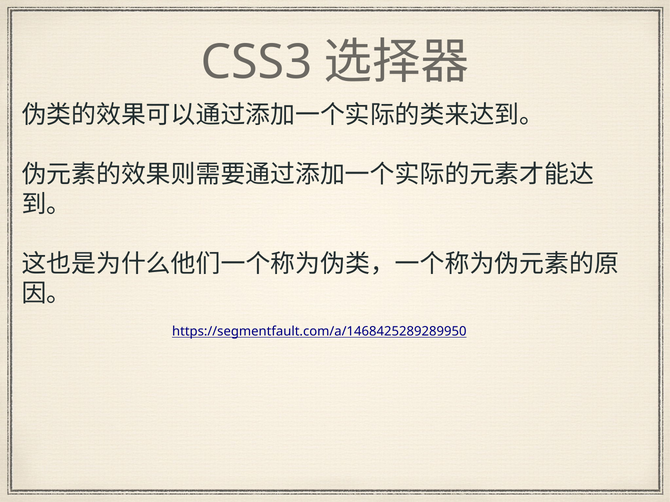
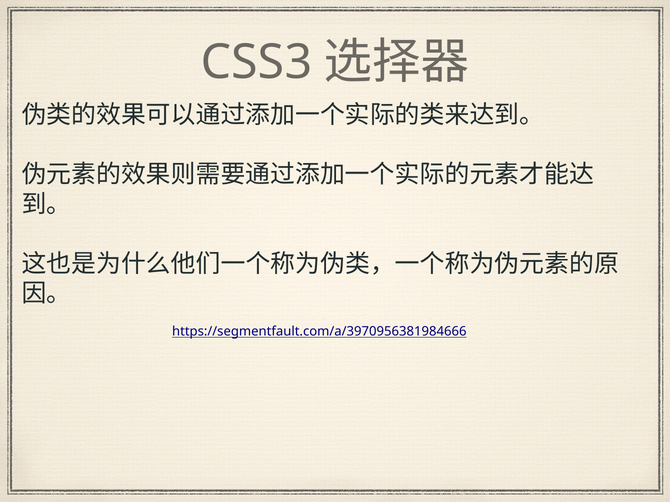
https://segmentfault.com/a/1468425289289950: https://segmentfault.com/a/1468425289289950 -> https://segmentfault.com/a/3970956381984666
